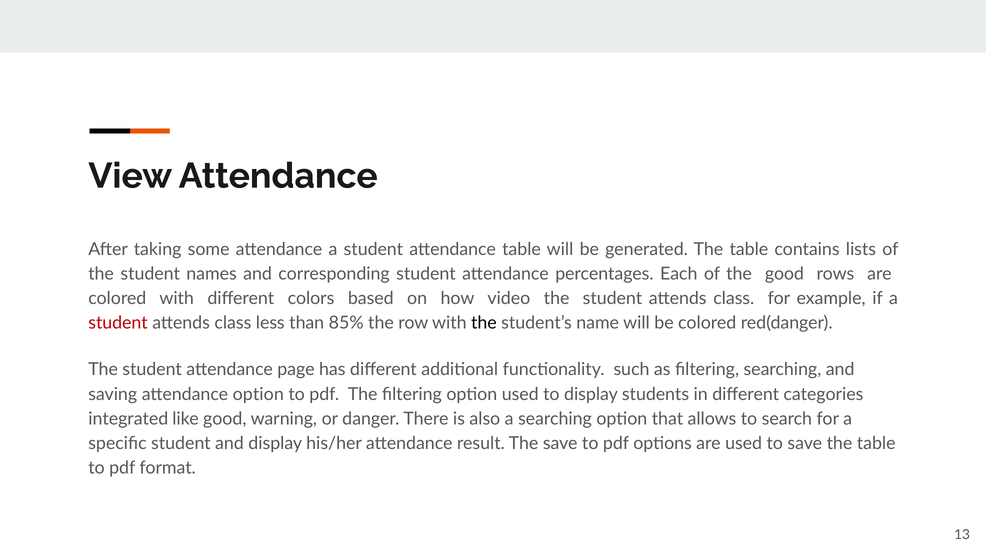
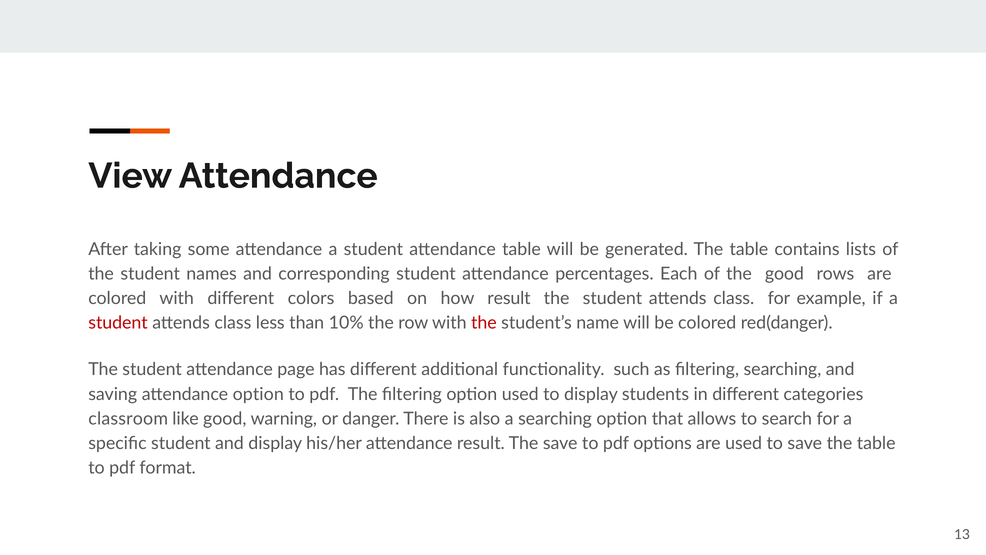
how video: video -> result
85%: 85% -> 10%
the at (484, 323) colour: black -> red
integrated: integrated -> classroom
